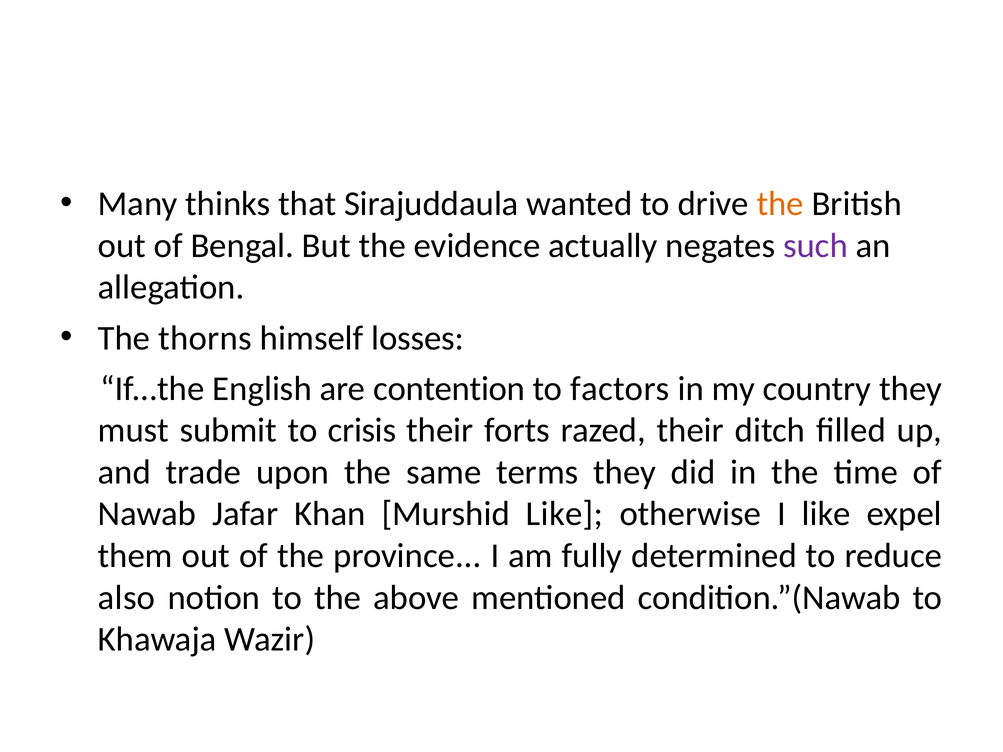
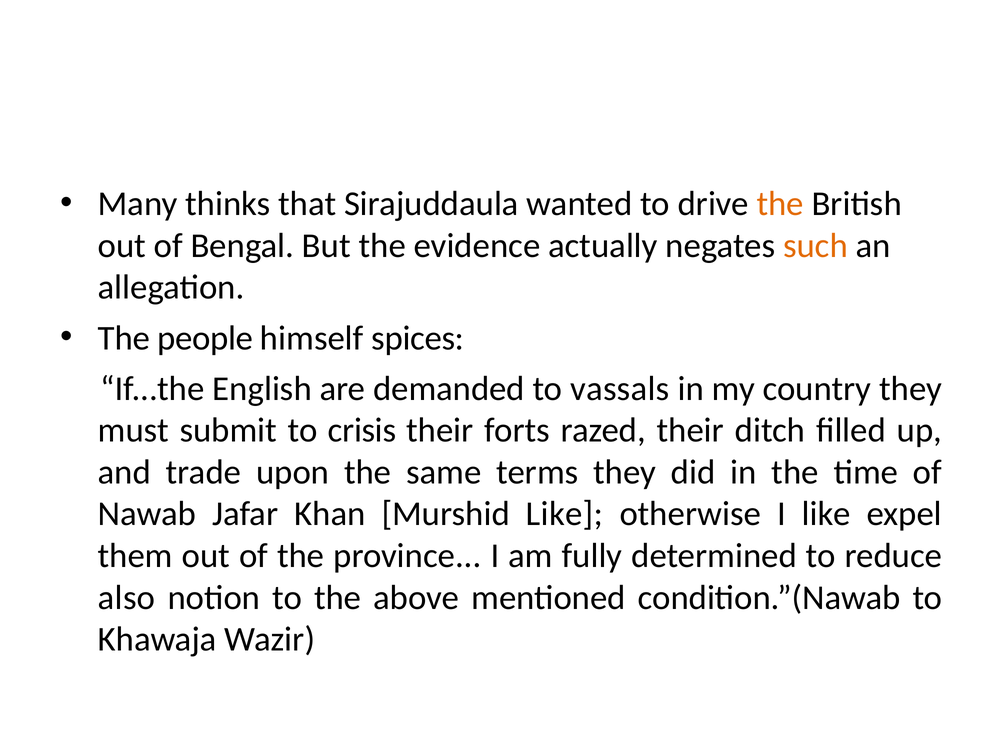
such colour: purple -> orange
thorns: thorns -> people
losses: losses -> spices
contention: contention -> demanded
factors: factors -> vassals
